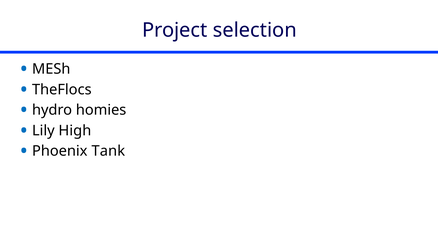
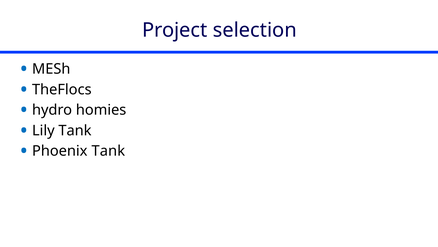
Lily High: High -> Tank
